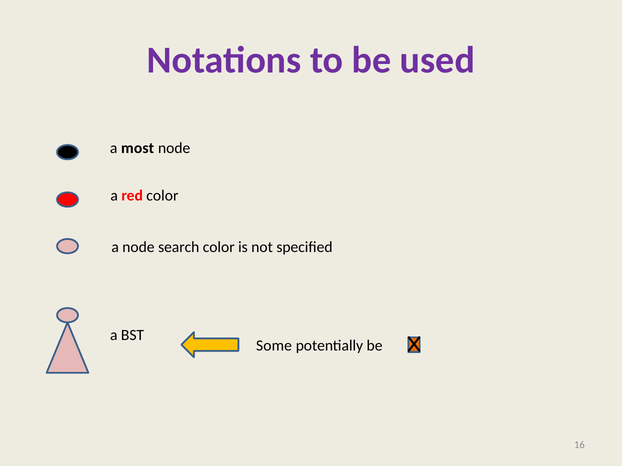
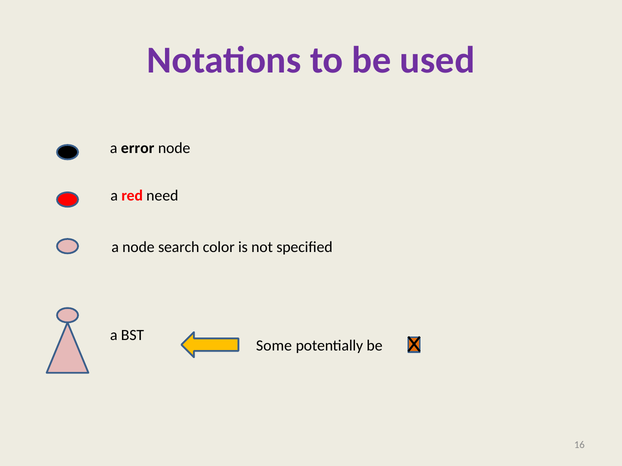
most: most -> error
red color: color -> need
